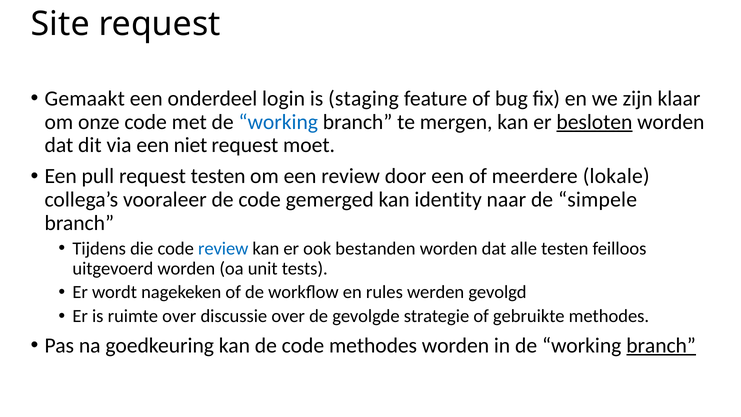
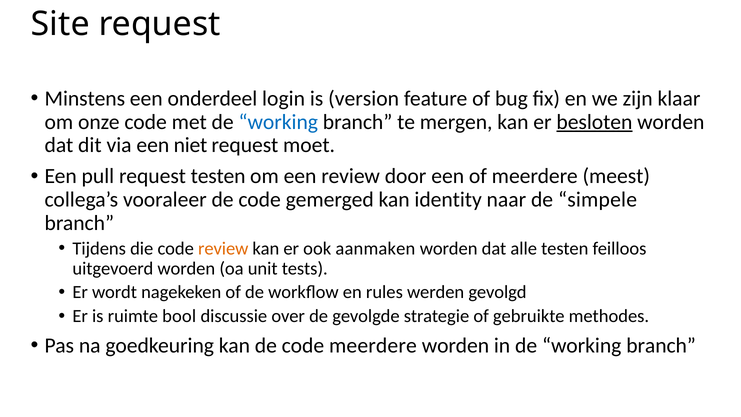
Gemaakt: Gemaakt -> Minstens
staging: staging -> version
lokale: lokale -> meest
review at (223, 248) colour: blue -> orange
bestanden: bestanden -> aanmaken
ruimte over: over -> bool
code methodes: methodes -> meerdere
branch at (661, 345) underline: present -> none
